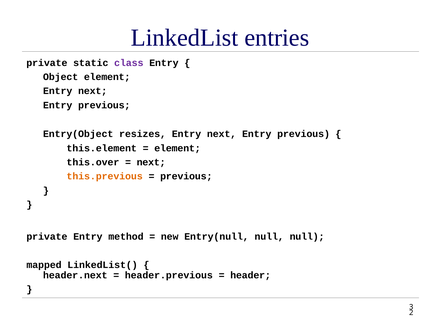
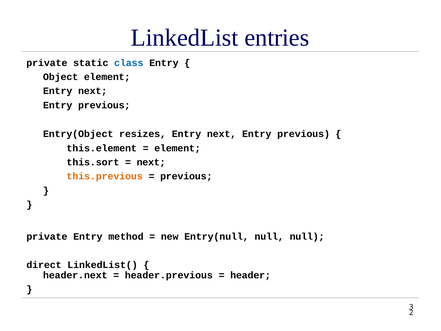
class colour: purple -> blue
this.over: this.over -> this.sort
mapped: mapped -> direct
